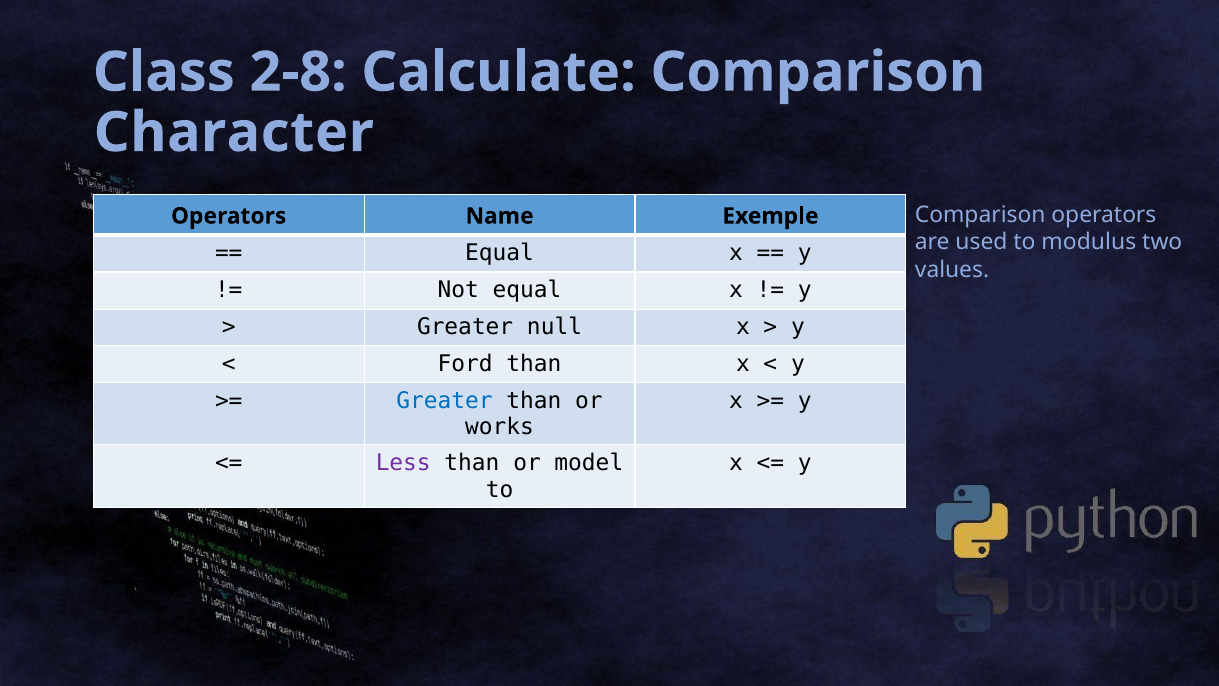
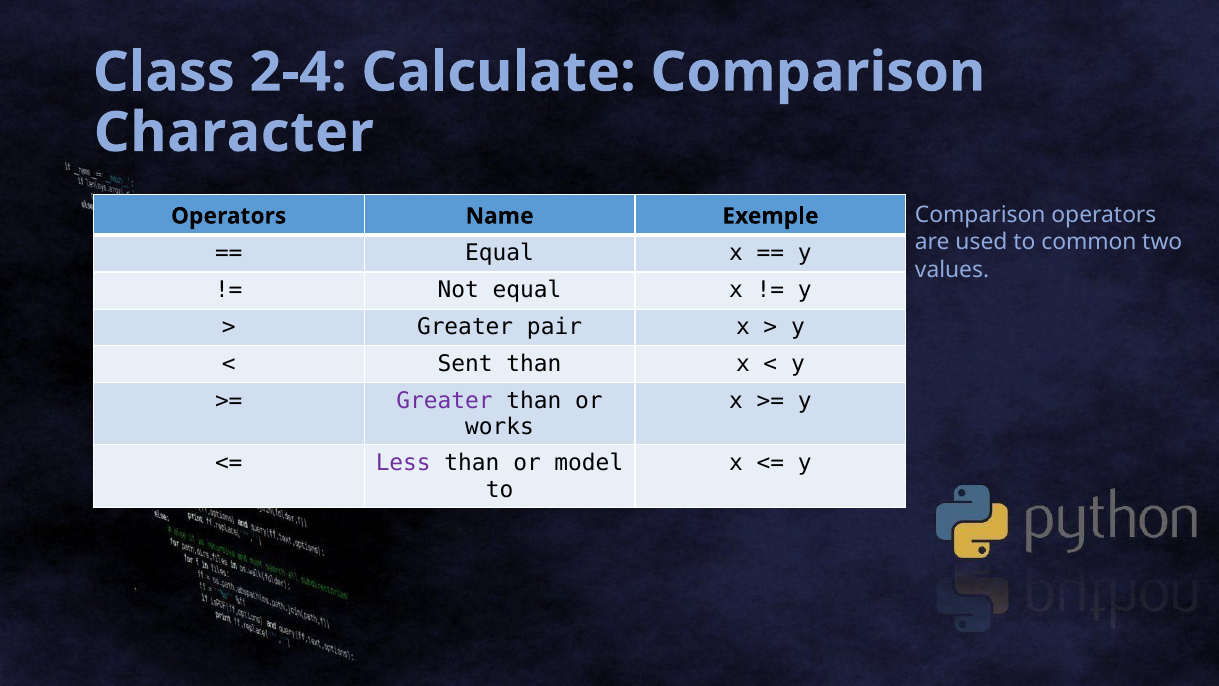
2-8: 2-8 -> 2-4
modulus: modulus -> common
null: null -> pair
Ford: Ford -> Sent
Greater at (445, 401) colour: blue -> purple
